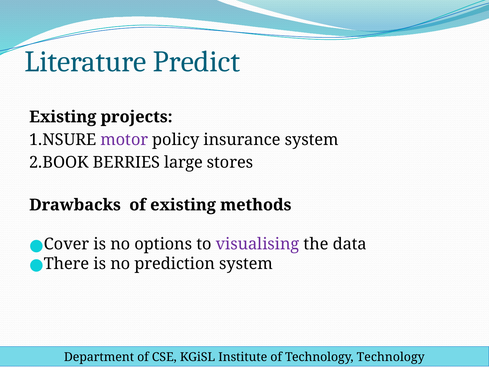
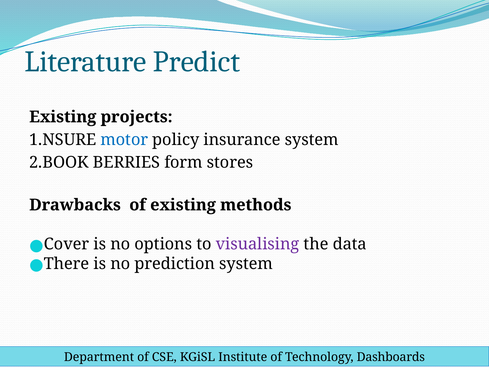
motor colour: purple -> blue
large: large -> form
Technology Technology: Technology -> Dashboards
